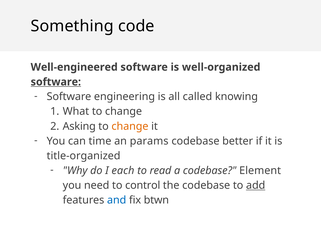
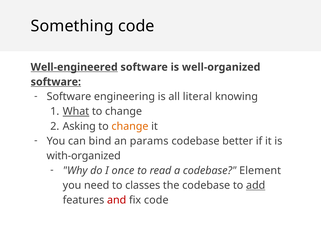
Well-engineered underline: none -> present
called: called -> literal
What underline: none -> present
time: time -> bind
title-organized: title-organized -> with-organized
each: each -> once
control: control -> classes
and colour: blue -> red
fix btwn: btwn -> code
